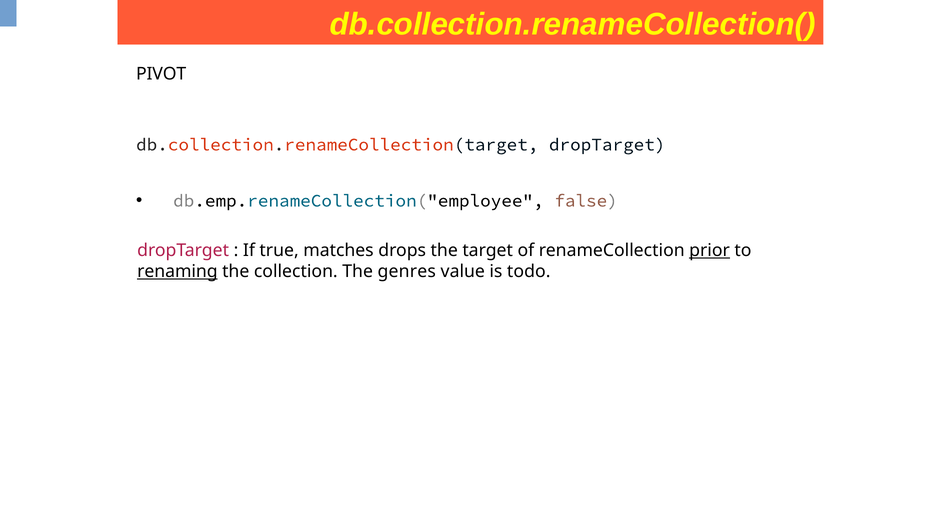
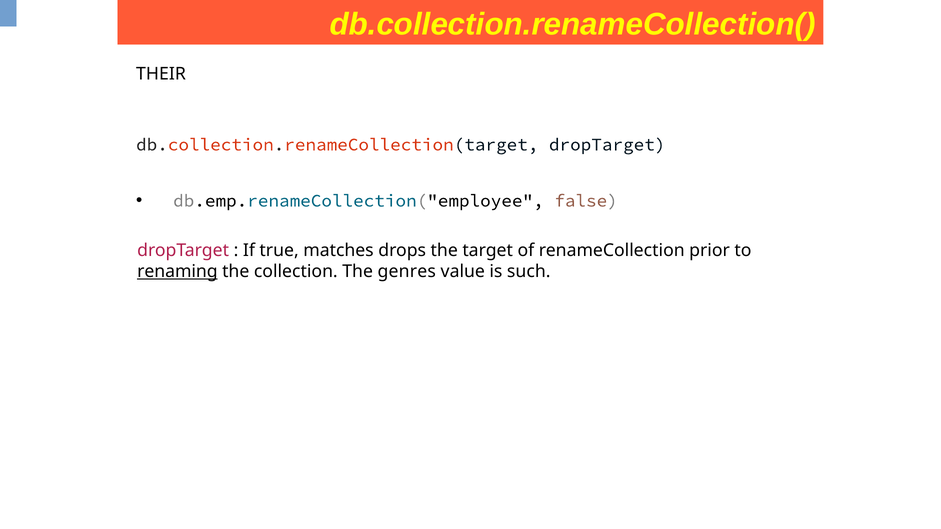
PIVOT: PIVOT -> THEIR
prior underline: present -> none
todo: todo -> such
